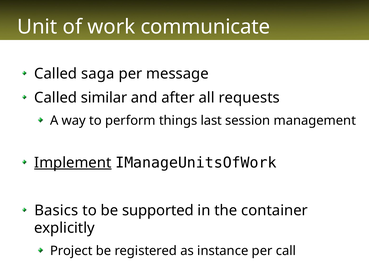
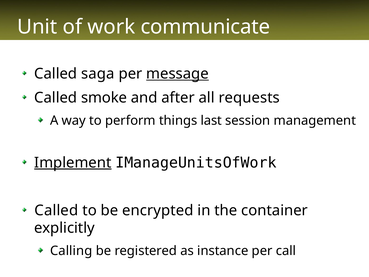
message underline: none -> present
similar: similar -> smoke
Basics at (56, 210): Basics -> Called
supported: supported -> encrypted
Project: Project -> Calling
